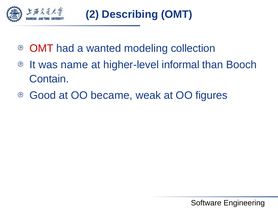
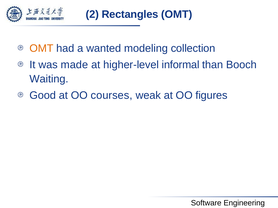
Describing: Describing -> Rectangles
OMT at (42, 48) colour: red -> orange
name: name -> made
Contain: Contain -> Waiting
became: became -> courses
